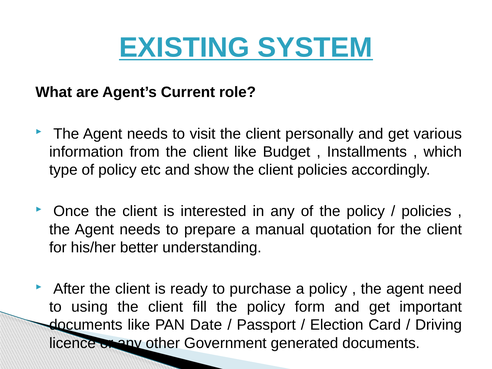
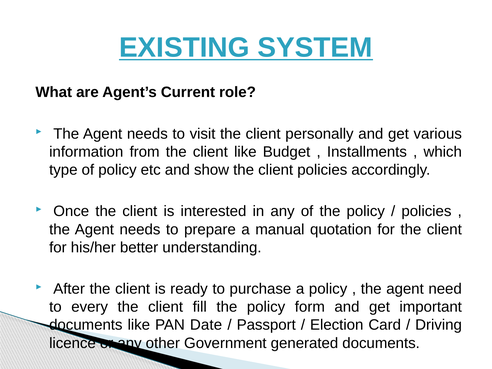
using: using -> every
